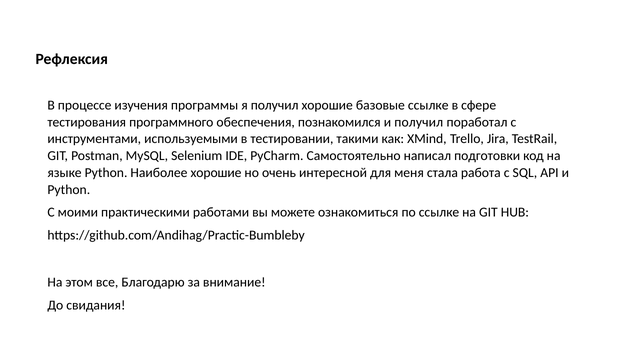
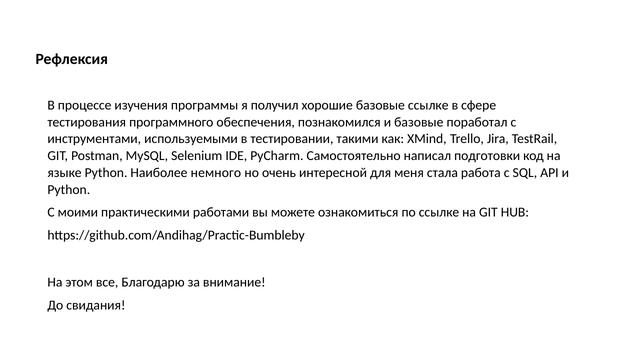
и получил: получил -> базовые
Наиболее хорошие: хорошие -> немного
